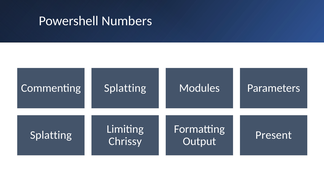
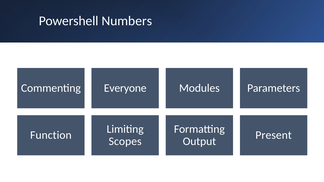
Commenting Splatting: Splatting -> Everyone
Splatting at (51, 135): Splatting -> Function
Chrissy: Chrissy -> Scopes
